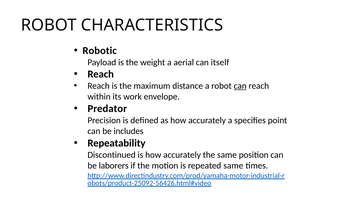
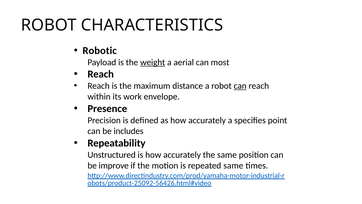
weight underline: none -> present
itself: itself -> most
Predator: Predator -> Presence
Discontinued: Discontinued -> Unstructured
laborers: laborers -> improve
